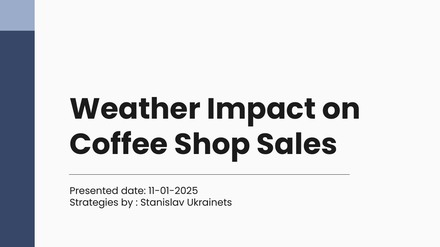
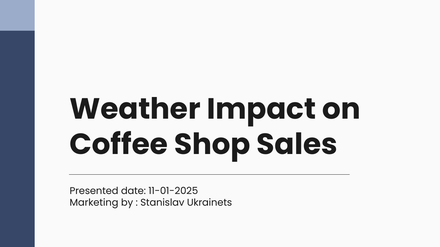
Strategies: Strategies -> Marketing
